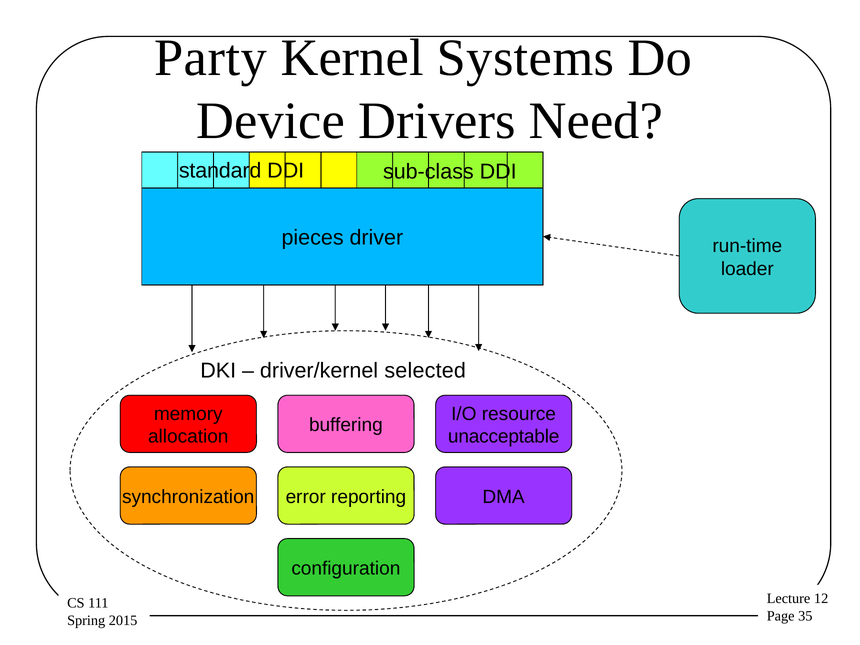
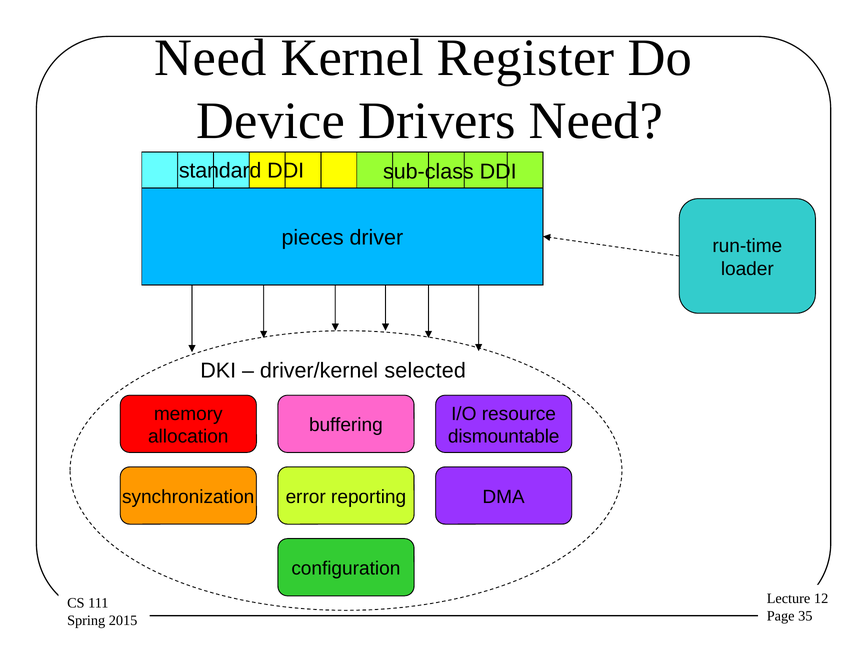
Party at (210, 58): Party -> Need
Systems: Systems -> Register
unacceptable: unacceptable -> dismountable
